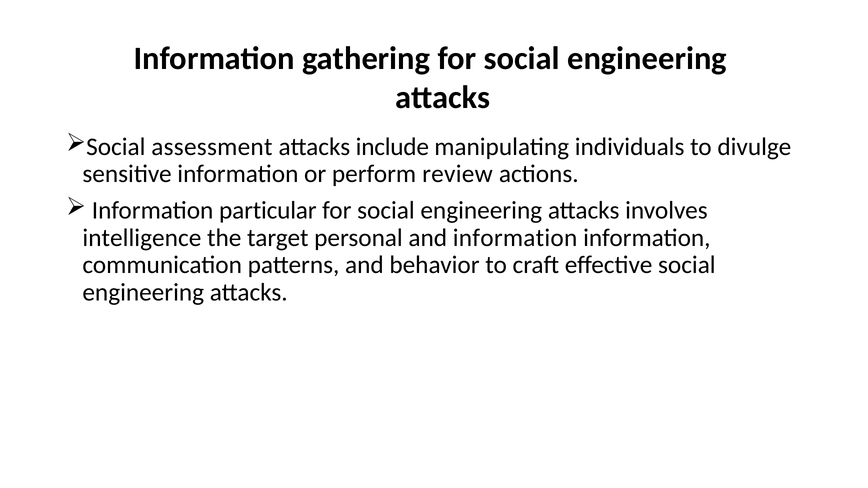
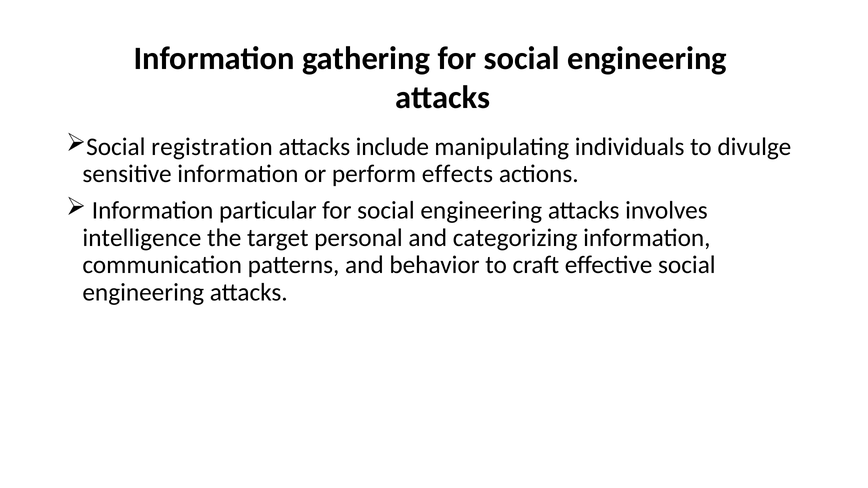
assessment: assessment -> registration
review: review -> effects
and information: information -> categorizing
